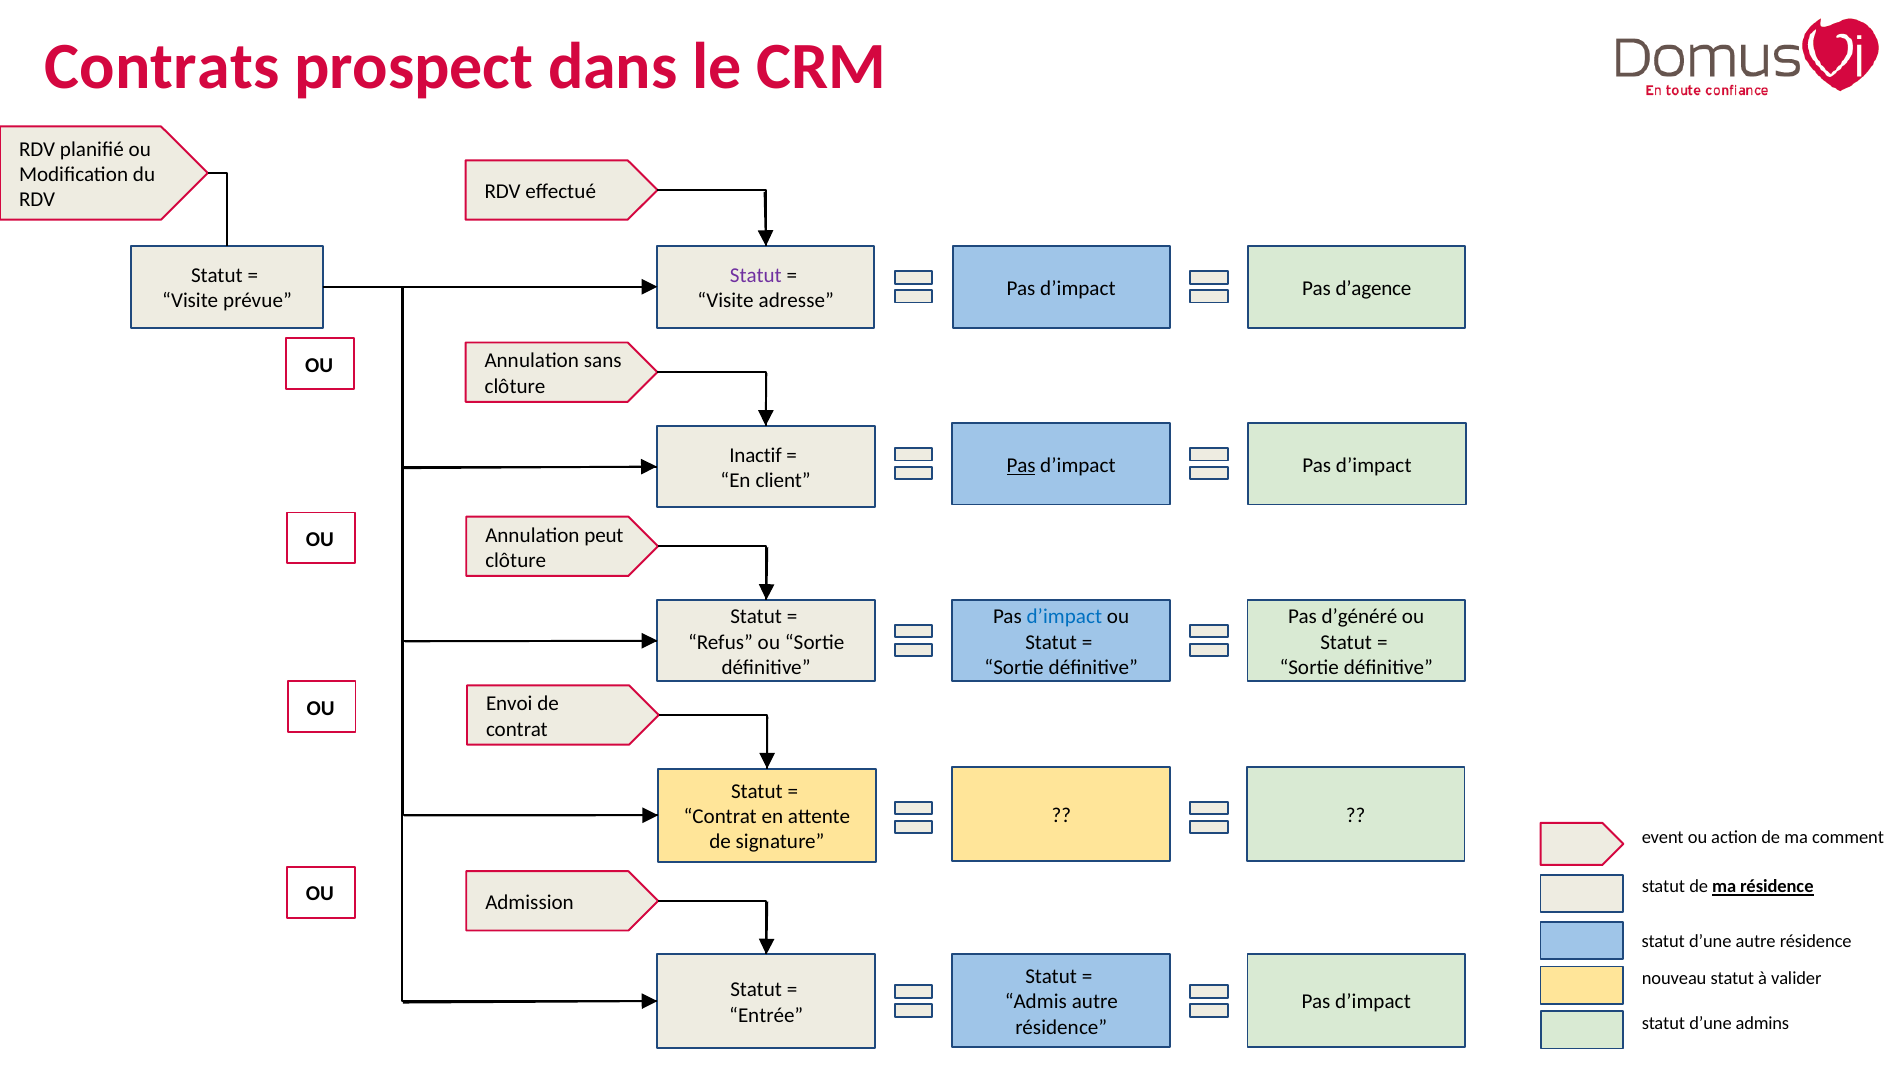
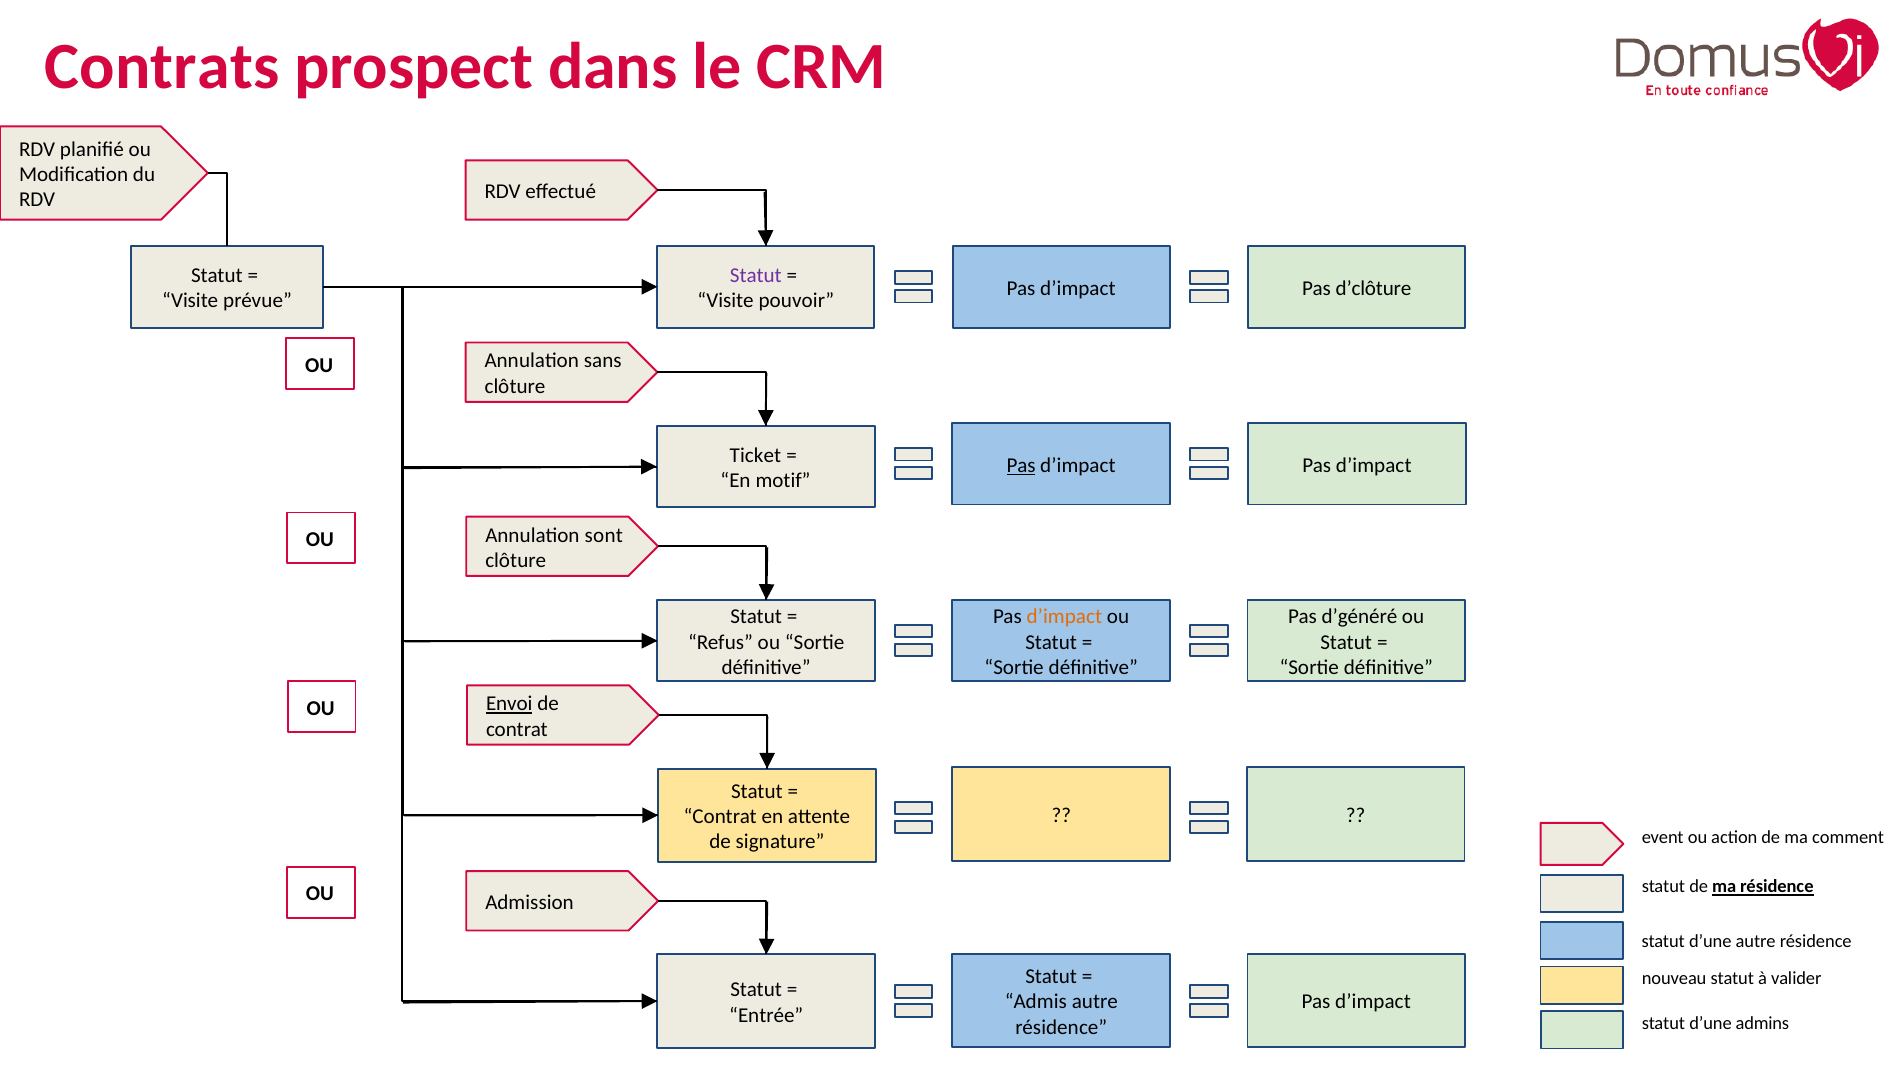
d’agence: d’agence -> d’clôture
adresse: adresse -> pouvoir
Inactif: Inactif -> Ticket
client: client -> motif
peut: peut -> sont
d’impact at (1064, 617) colour: blue -> orange
Envoi underline: none -> present
